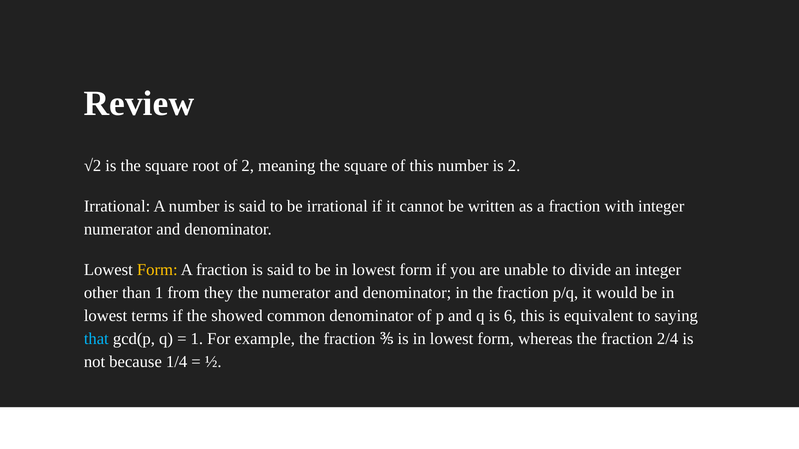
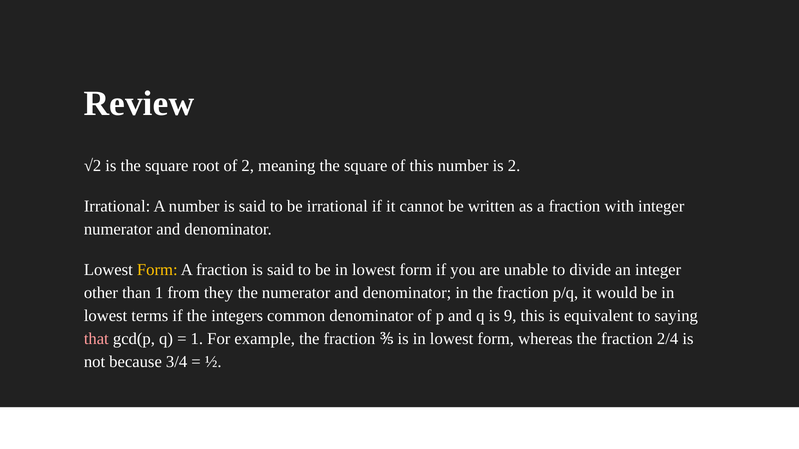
showed: showed -> integers
6: 6 -> 9
that colour: light blue -> pink
1/4: 1/4 -> 3/4
